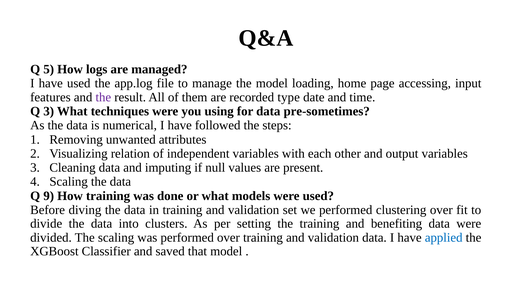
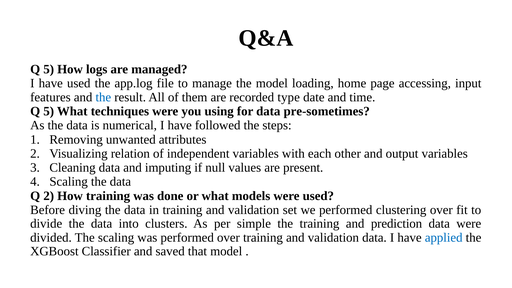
the at (103, 97) colour: purple -> blue
3 at (49, 111): 3 -> 5
Q 9: 9 -> 2
setting: setting -> simple
benefiting: benefiting -> prediction
